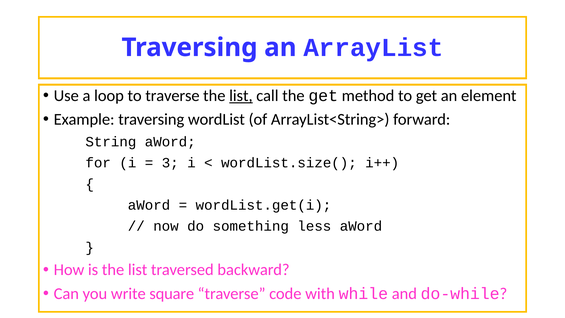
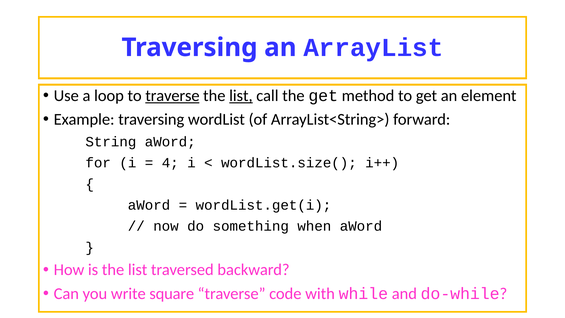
traverse at (172, 96) underline: none -> present
3: 3 -> 4
less: less -> when
